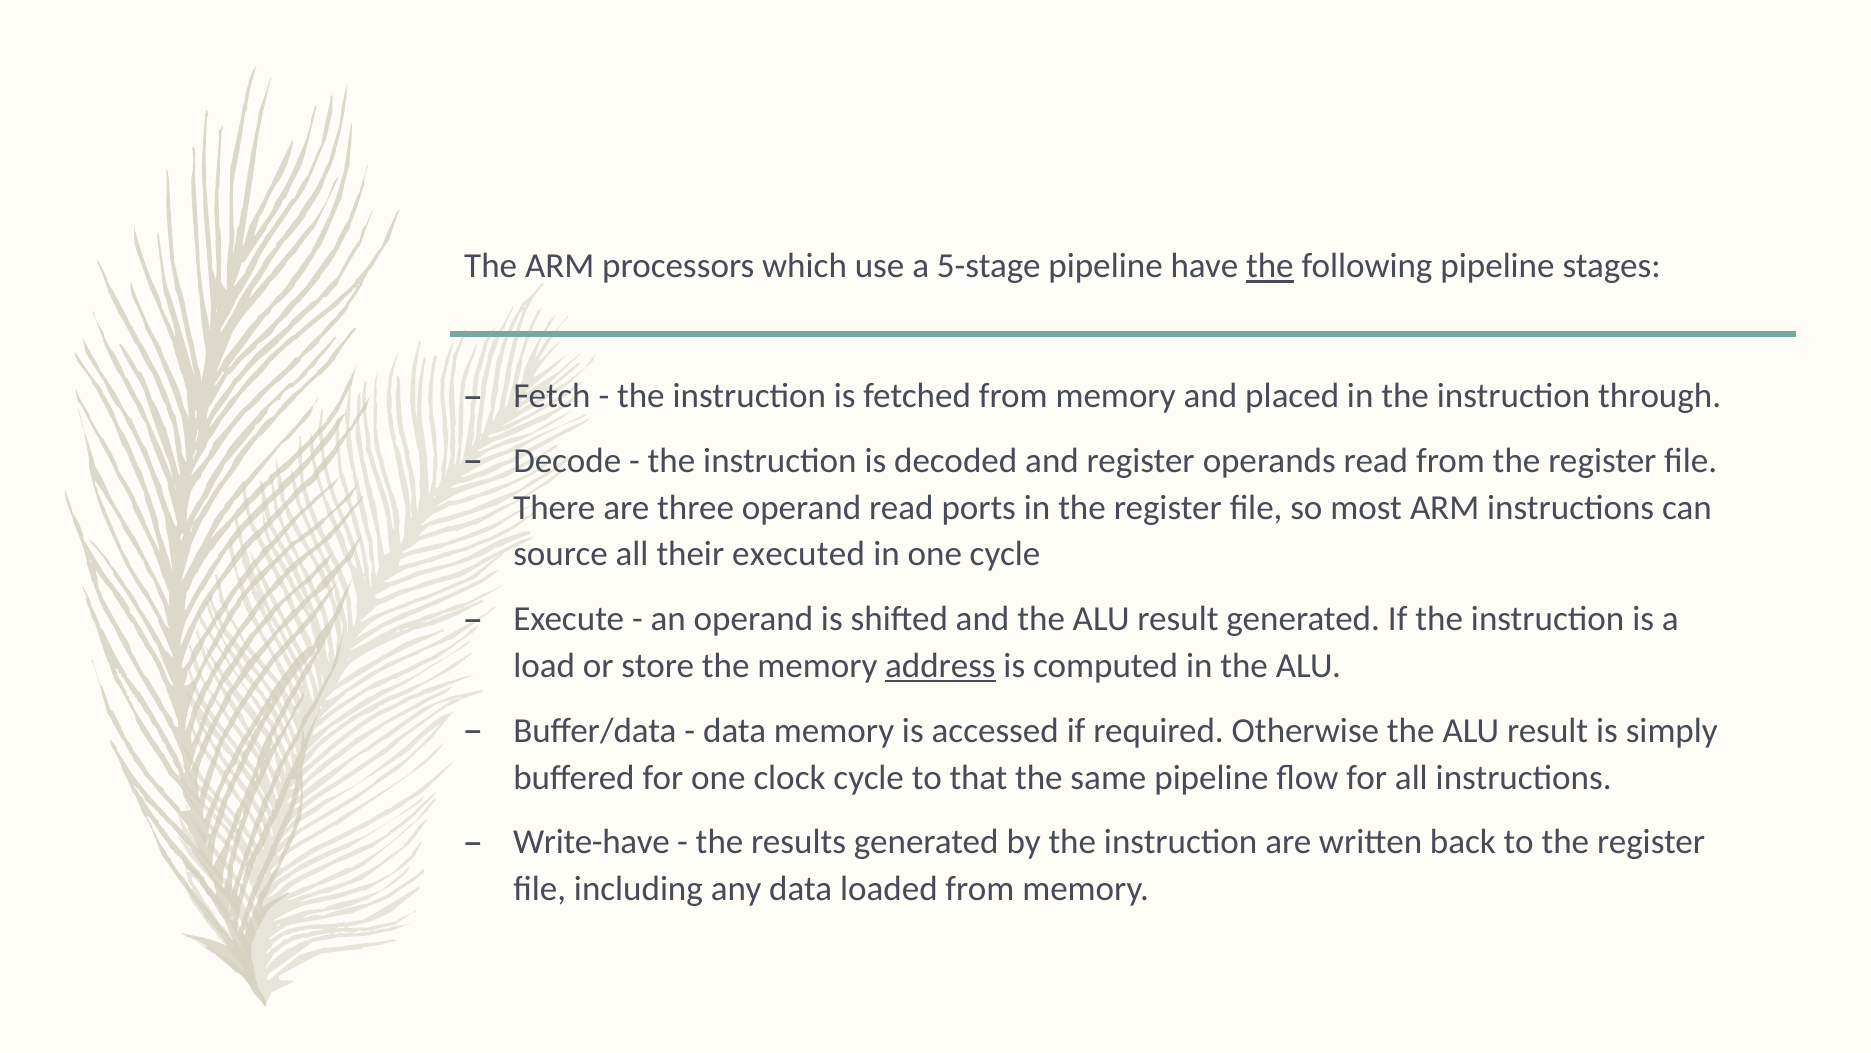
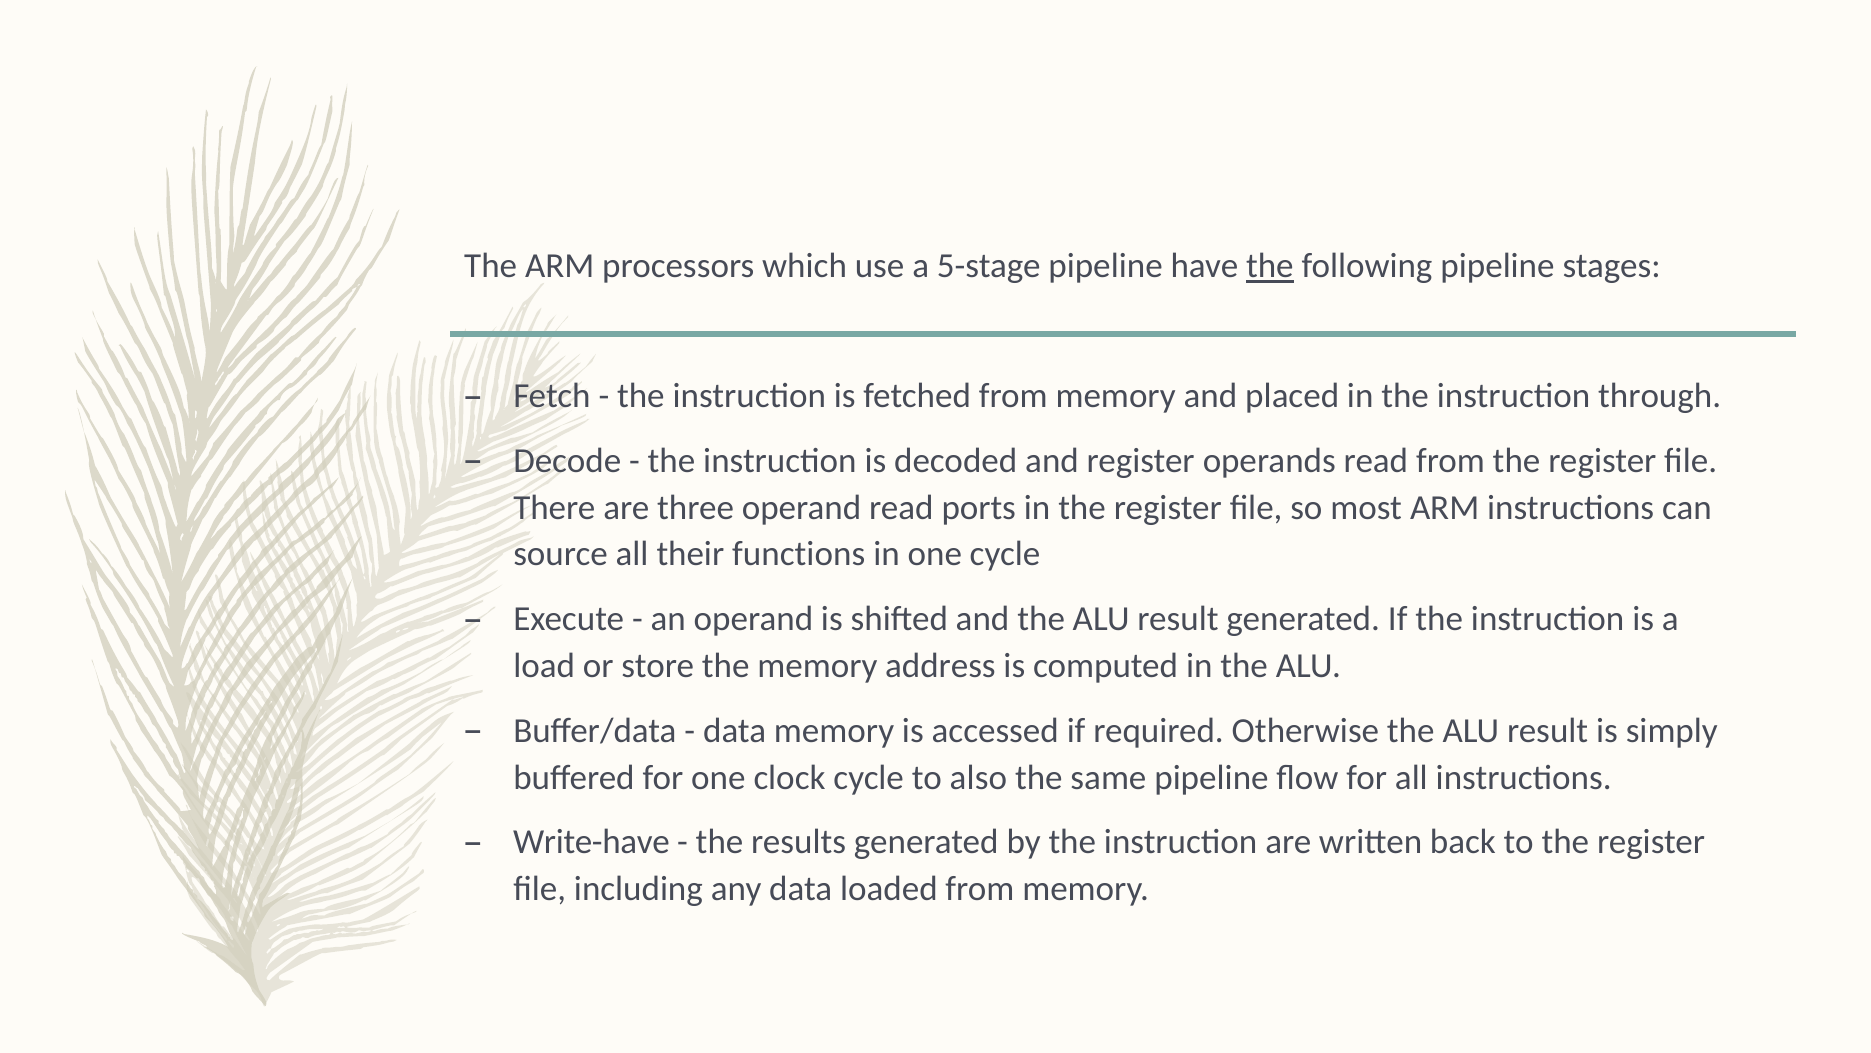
executed: executed -> functions
address underline: present -> none
that: that -> also
